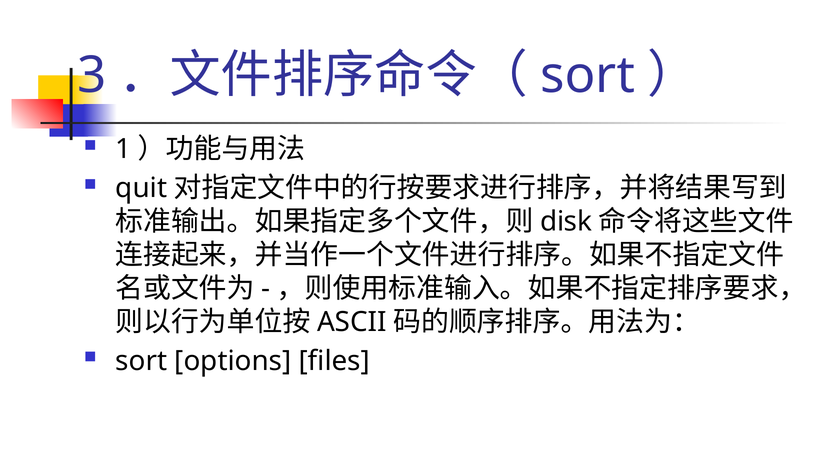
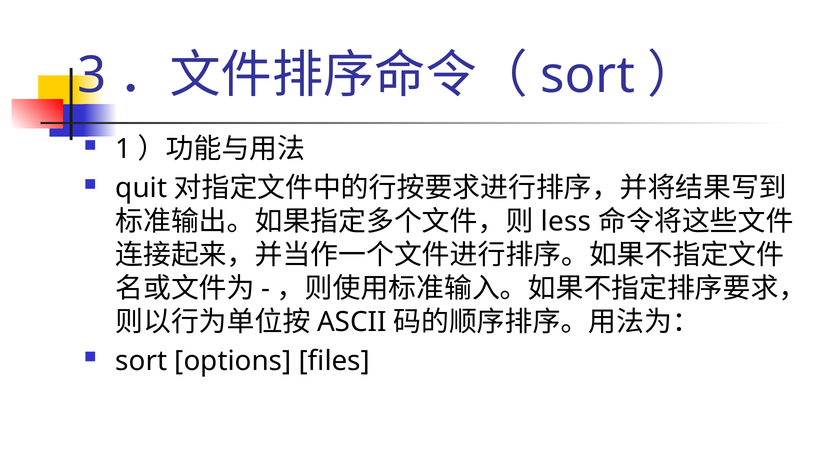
disk: disk -> less
